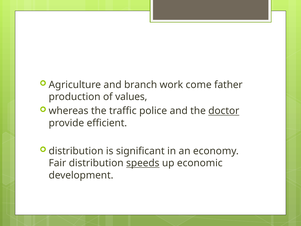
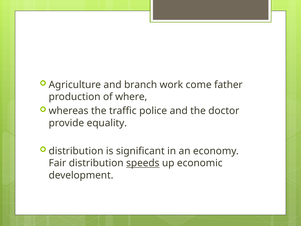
values: values -> where
doctor underline: present -> none
efficient: efficient -> equality
